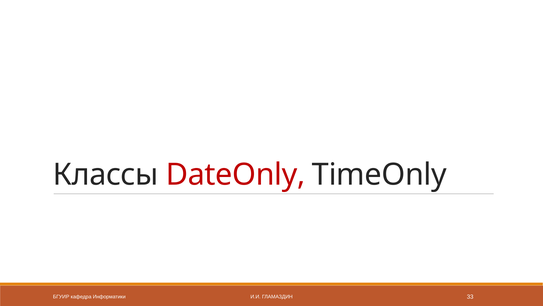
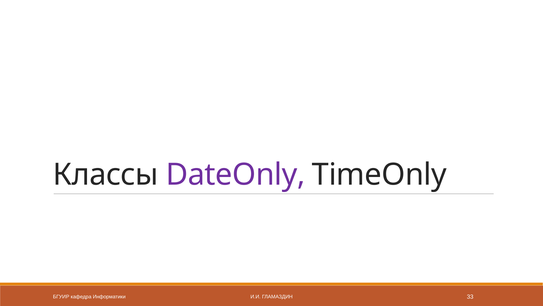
DateOnly colour: red -> purple
